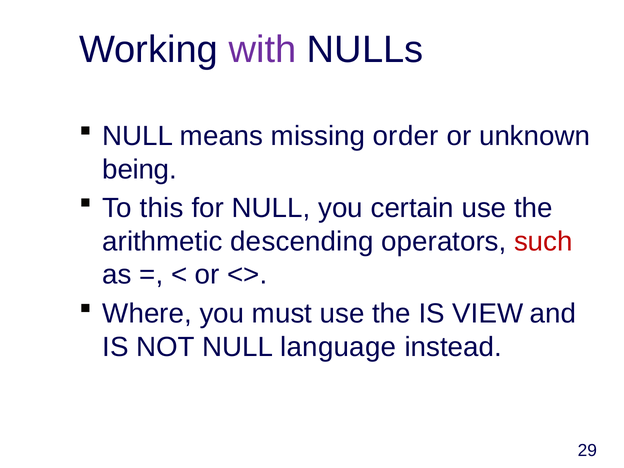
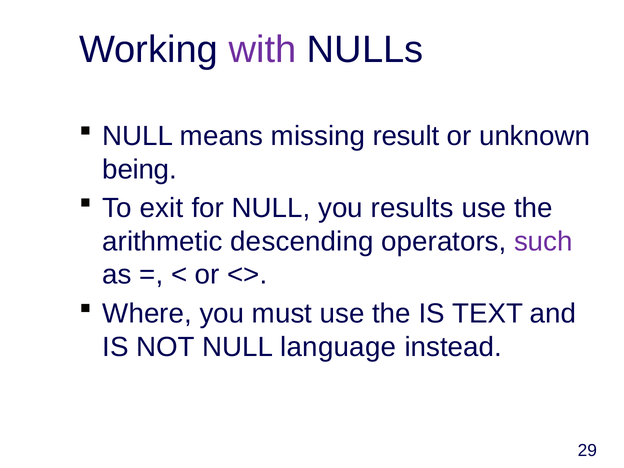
order: order -> result
this: this -> exit
certain: certain -> results
such colour: red -> purple
VIEW: VIEW -> TEXT
